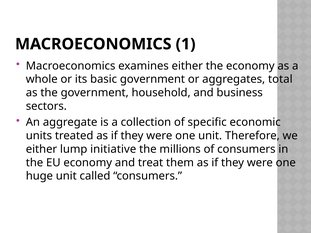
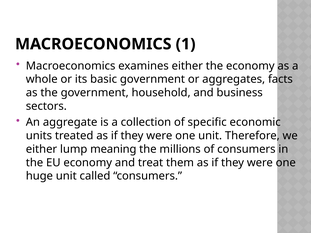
total: total -> facts
initiative: initiative -> meaning
